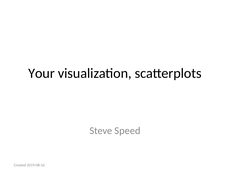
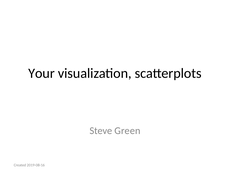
Speed: Speed -> Green
